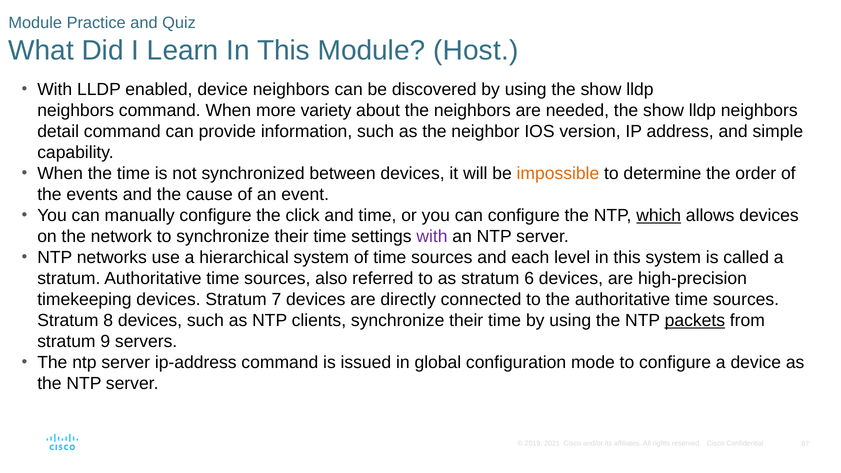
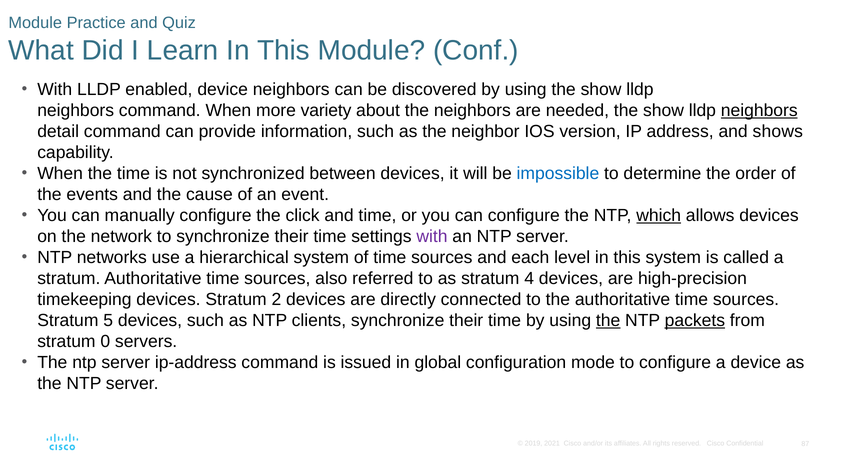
Host: Host -> Conf
neighbors at (759, 110) underline: none -> present
simple: simple -> shows
impossible colour: orange -> blue
6: 6 -> 4
7: 7 -> 2
8: 8 -> 5
the at (608, 321) underline: none -> present
9: 9 -> 0
